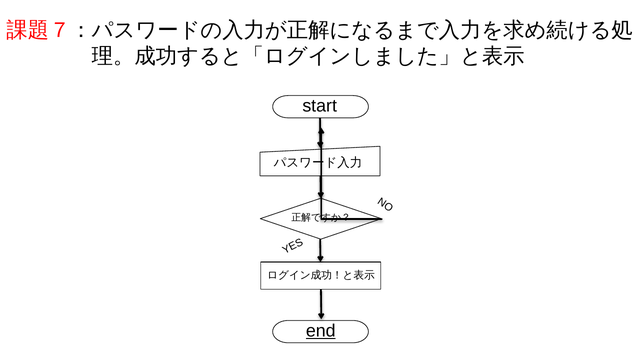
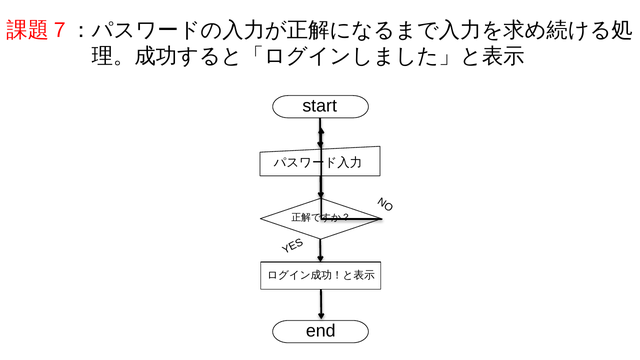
end underline: present -> none
